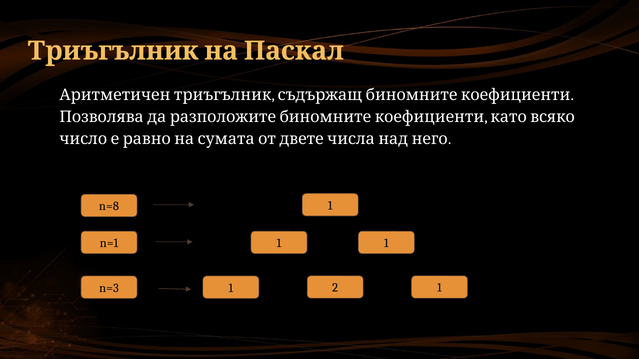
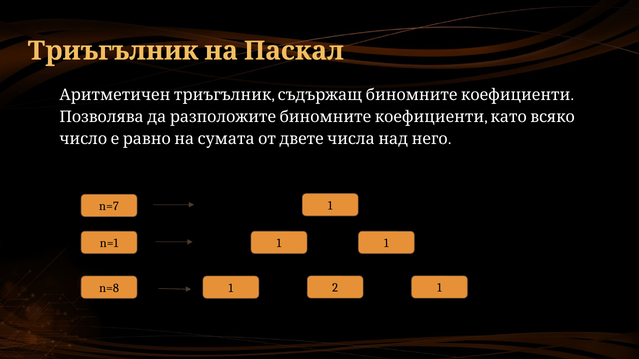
n=8: n=8 -> n=7
n=3: n=3 -> n=8
